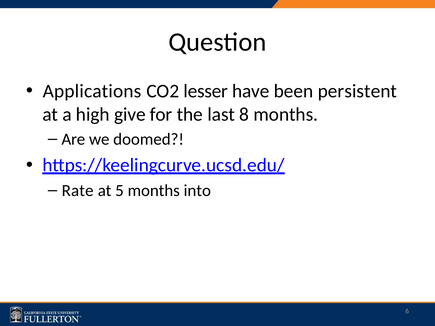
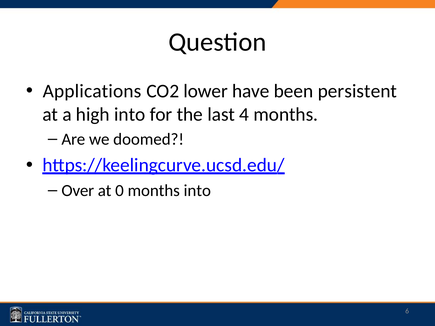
lesser: lesser -> lower
high give: give -> into
8: 8 -> 4
Rate: Rate -> Over
5: 5 -> 0
